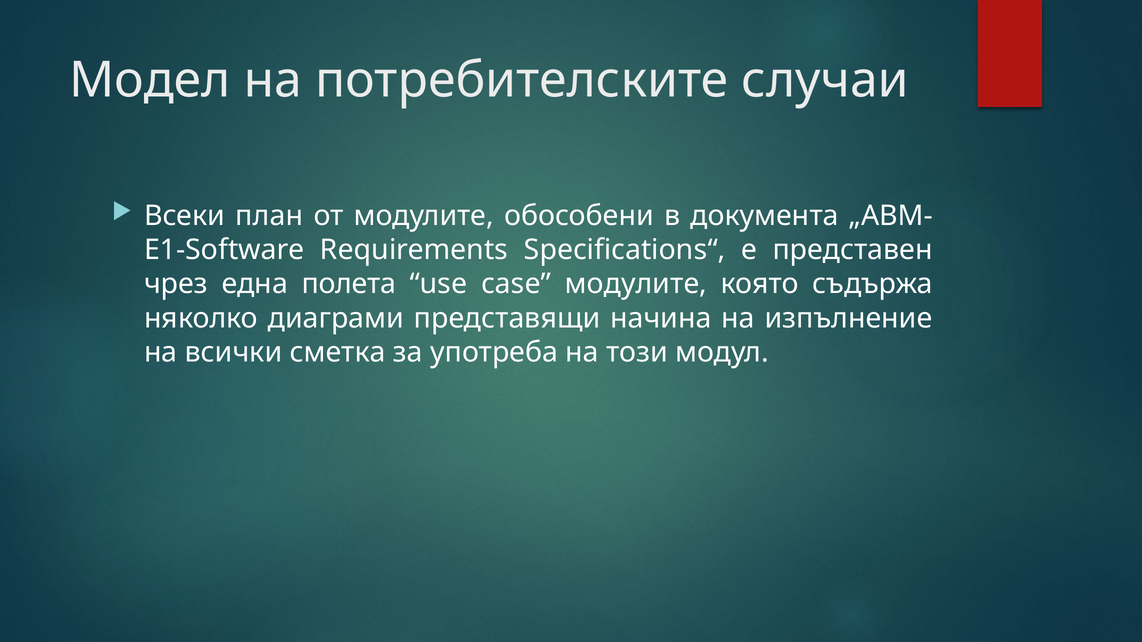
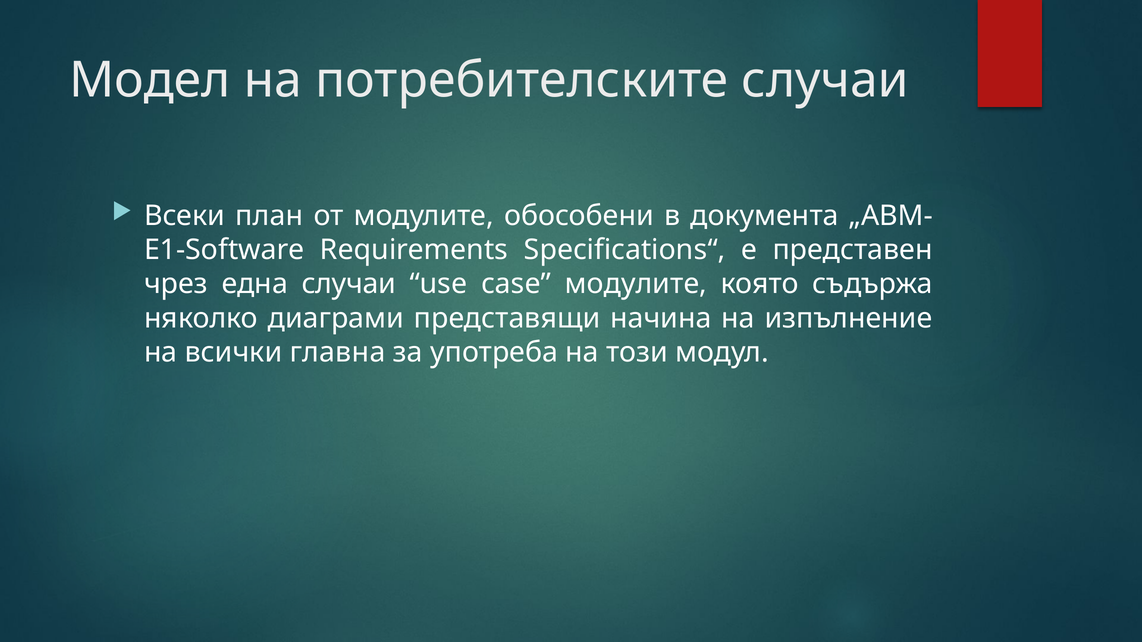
една полета: полета -> случаи
сметка: сметка -> главна
